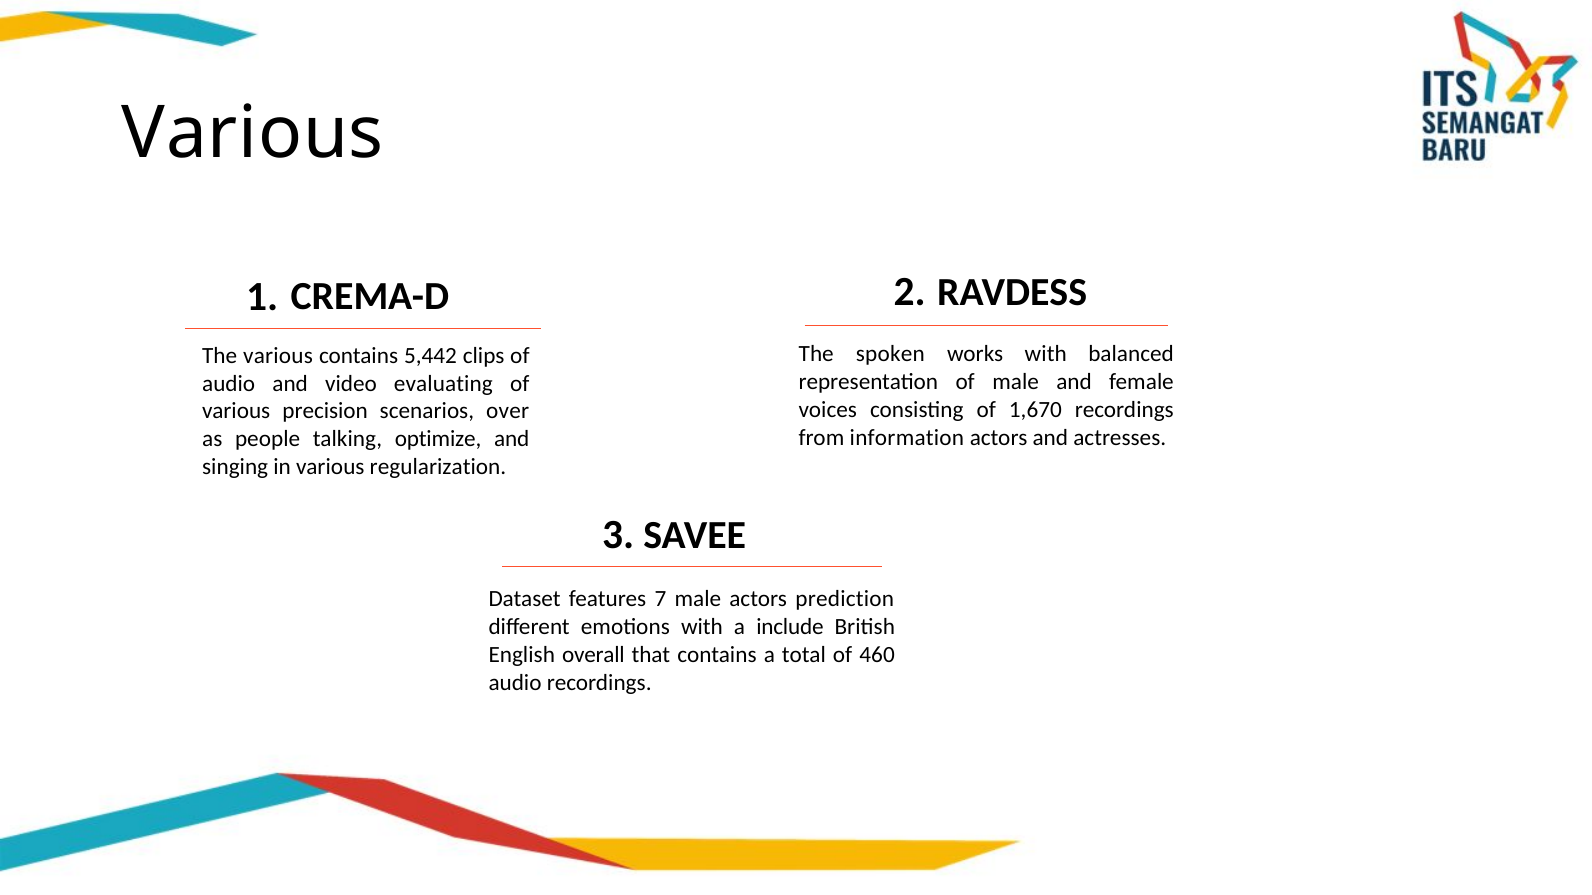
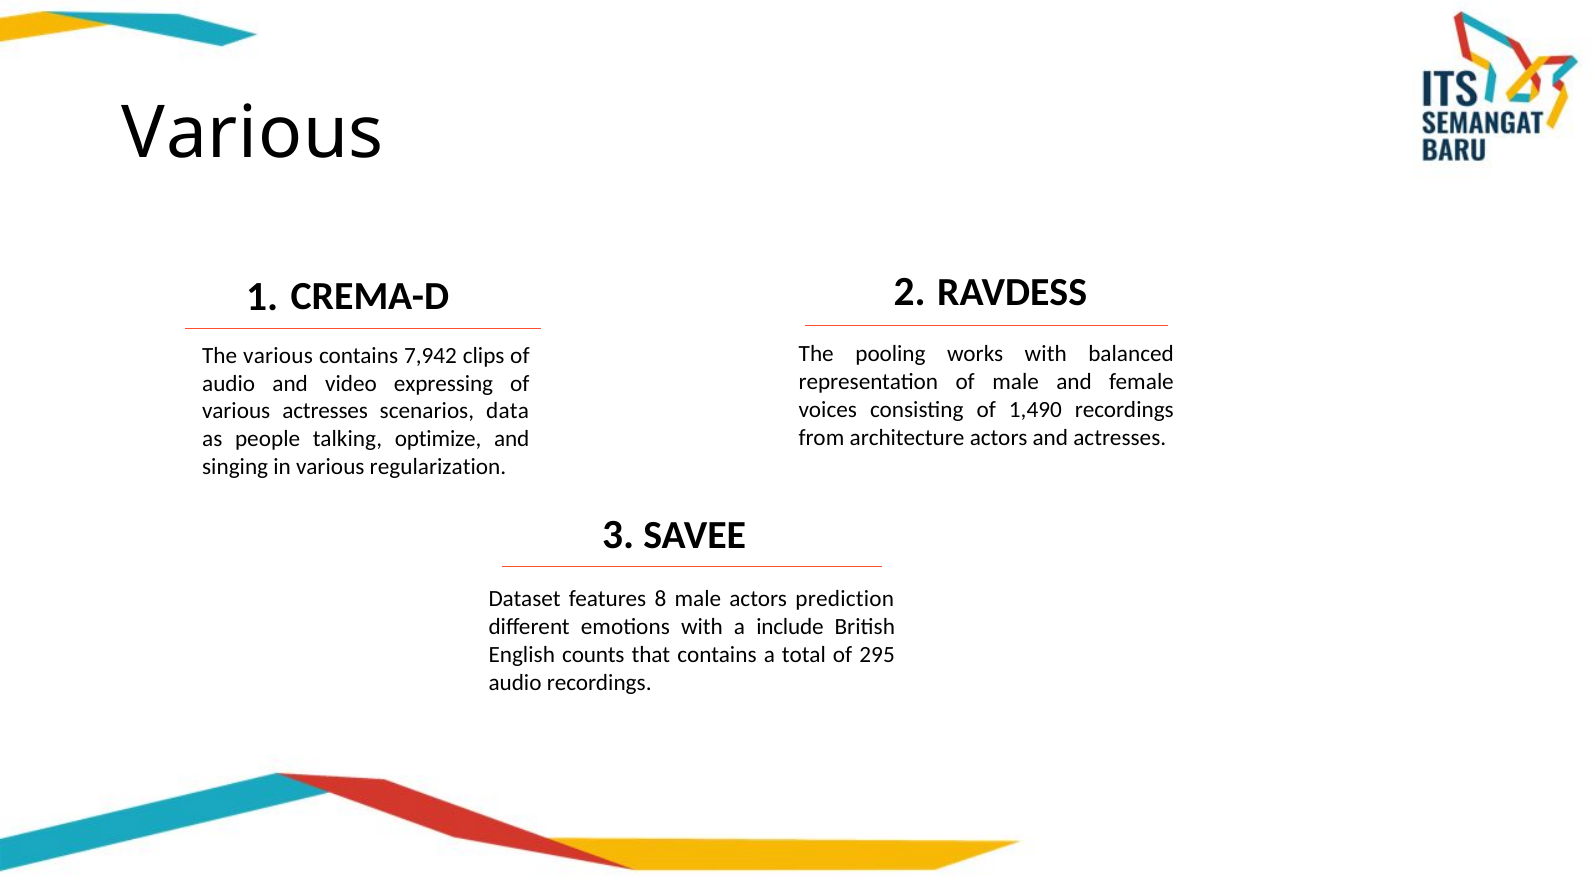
spoken: spoken -> pooling
5,442: 5,442 -> 7,942
evaluating: evaluating -> expressing
1,670: 1,670 -> 1,490
various precision: precision -> actresses
over: over -> data
information: information -> architecture
7: 7 -> 8
overall: overall -> counts
460: 460 -> 295
